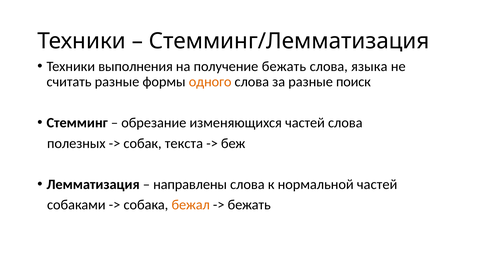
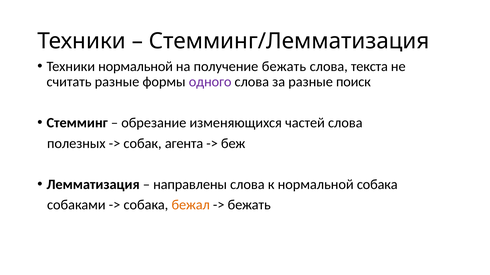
Техники выполнения: выполнения -> нормальной
языка: языка -> текста
одного colour: orange -> purple
текста: текста -> агента
нормальной частей: частей -> собака
